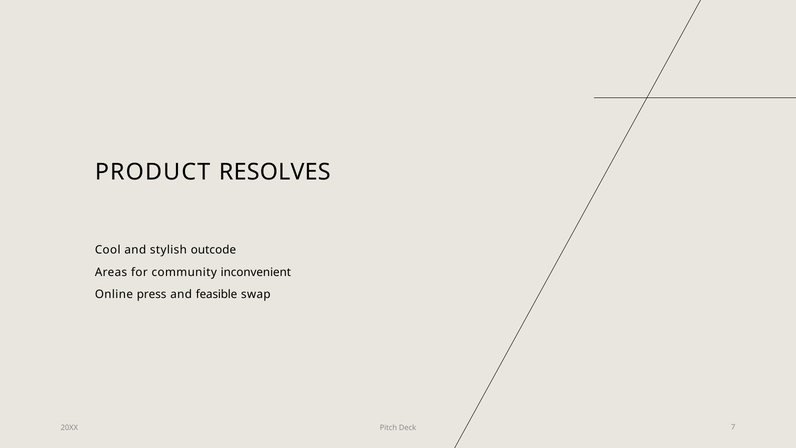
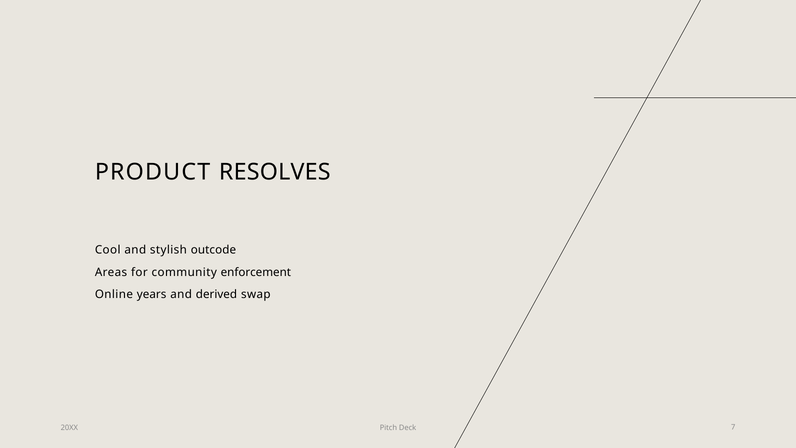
inconvenient: inconvenient -> enforcement
press: press -> years
feasible: feasible -> derived
